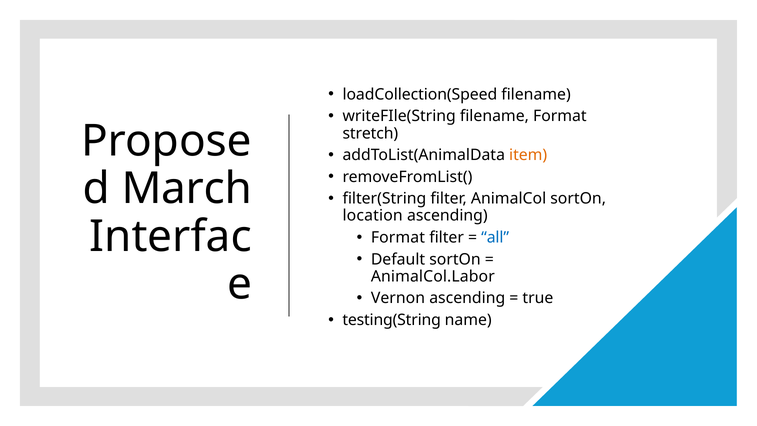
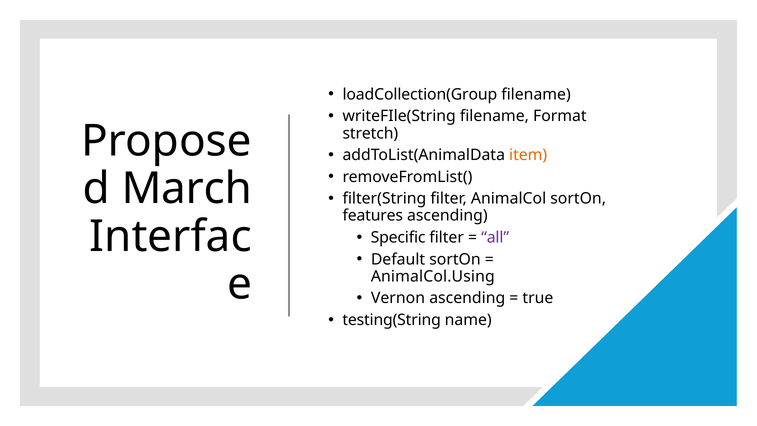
loadCollection(Speed: loadCollection(Speed -> loadCollection(Group
location: location -> features
Format at (398, 237): Format -> Specific
all colour: blue -> purple
AnimalCol.Labor: AnimalCol.Labor -> AnimalCol.Using
